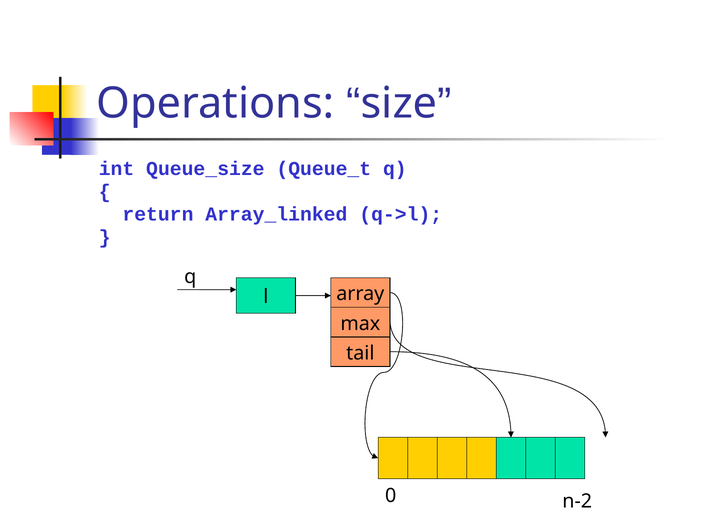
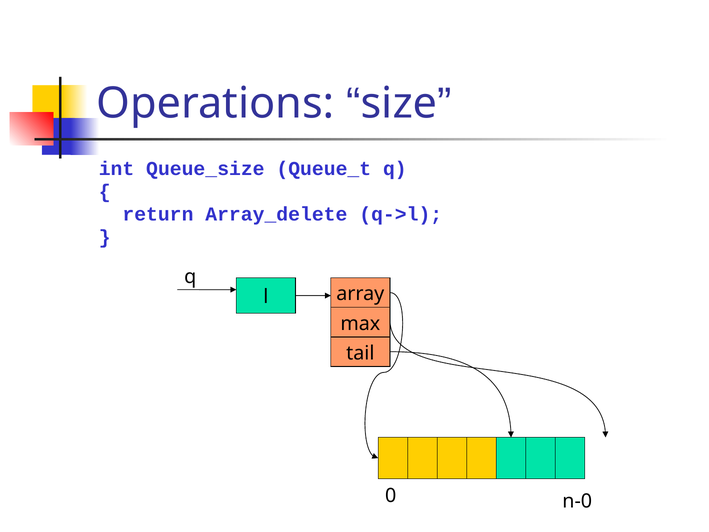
Array_linked: Array_linked -> Array_delete
n-2: n-2 -> n-0
